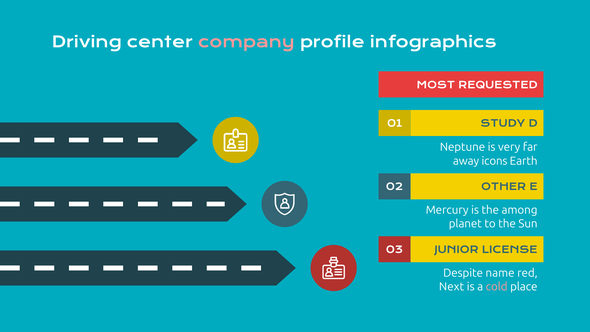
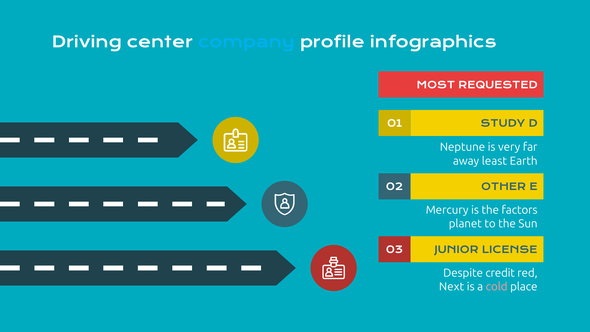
company colour: pink -> light blue
icons: icons -> least
among: among -> factors
name: name -> credit
